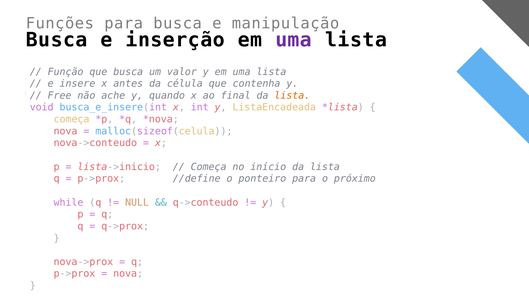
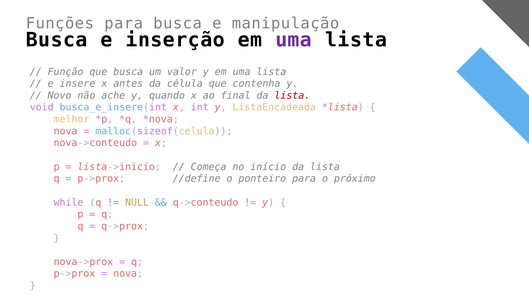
Free: Free -> Novo
lista at (292, 96) colour: orange -> red
começa at (72, 119): começa -> melhor
